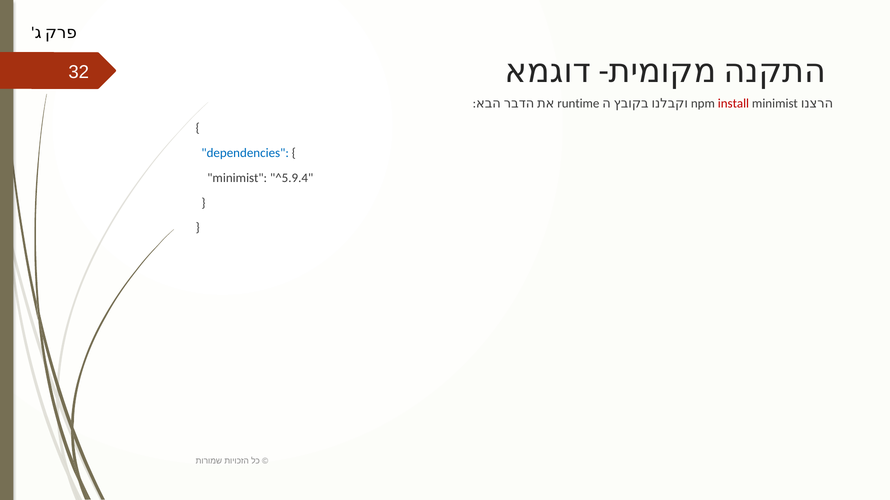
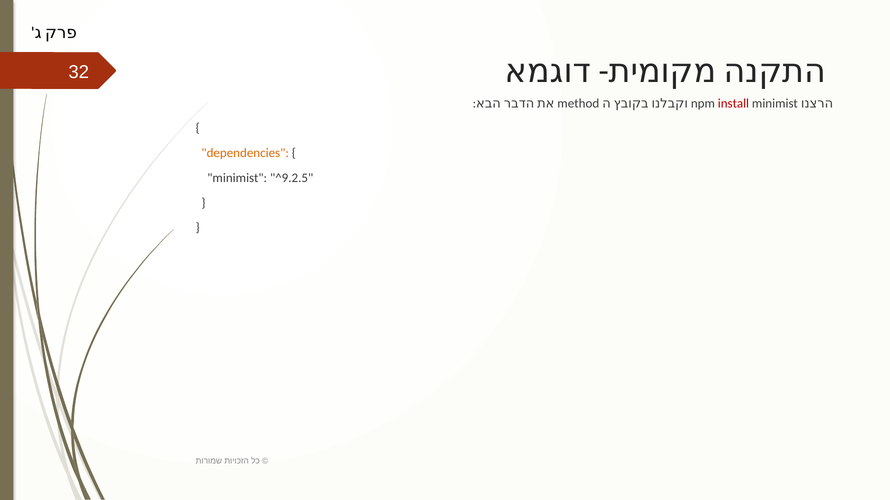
runtime: runtime -> method
dependencies colour: blue -> orange
^5.9.4: ^5.9.4 -> ^9.2.5
